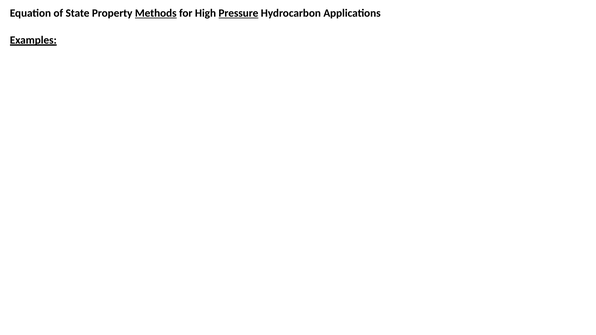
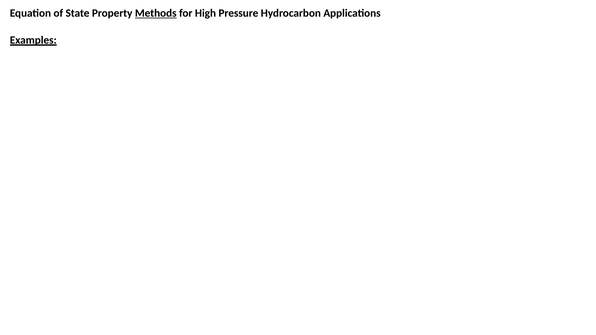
Pressure underline: present -> none
